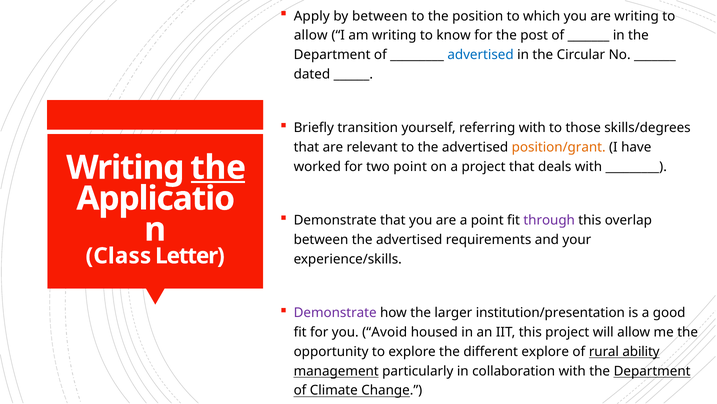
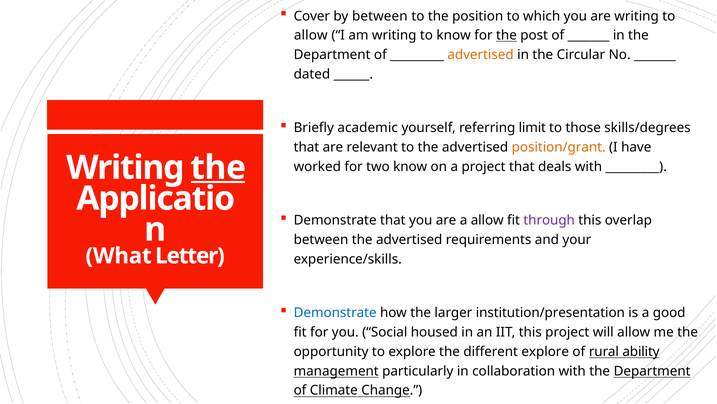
Apply: Apply -> Cover
the at (506, 35) underline: none -> present
advertised at (481, 55) colour: blue -> orange
transition: transition -> academic
referring with: with -> limit
two point: point -> know
a point: point -> allow
Class: Class -> What
Demonstrate at (335, 312) colour: purple -> blue
Avoid: Avoid -> Social
